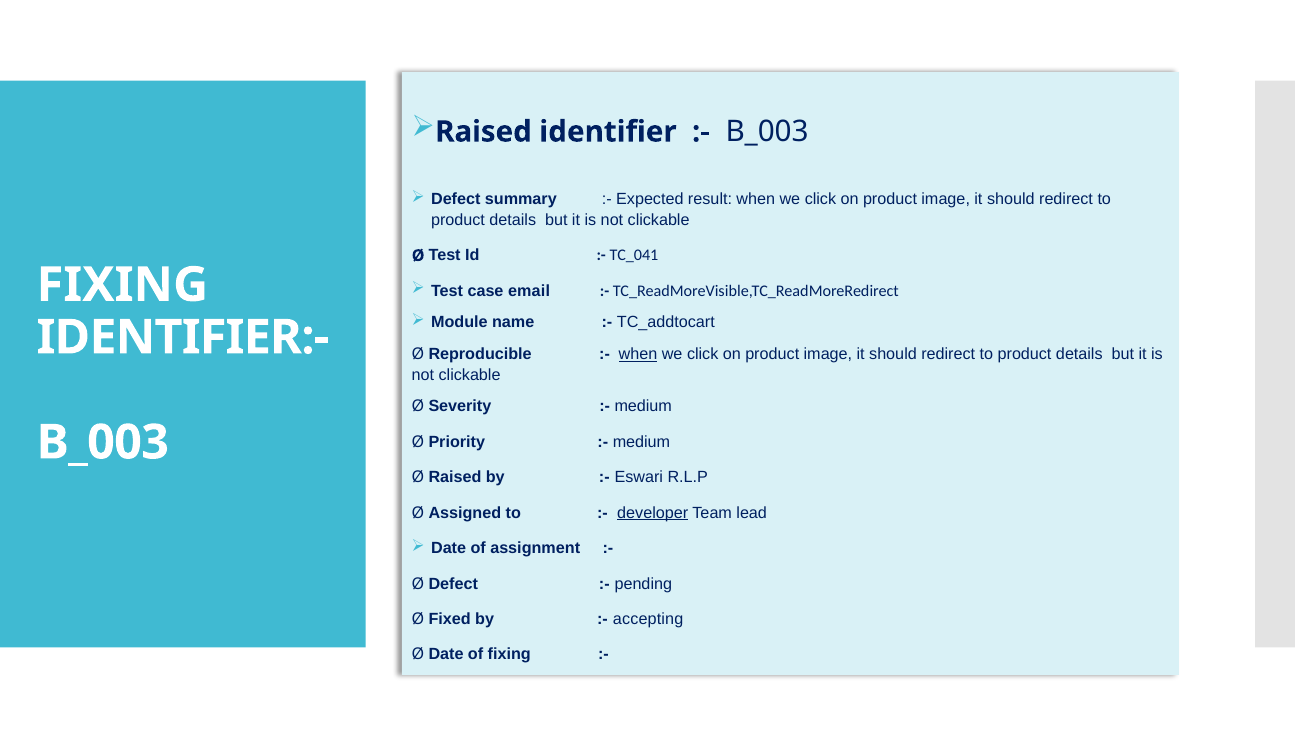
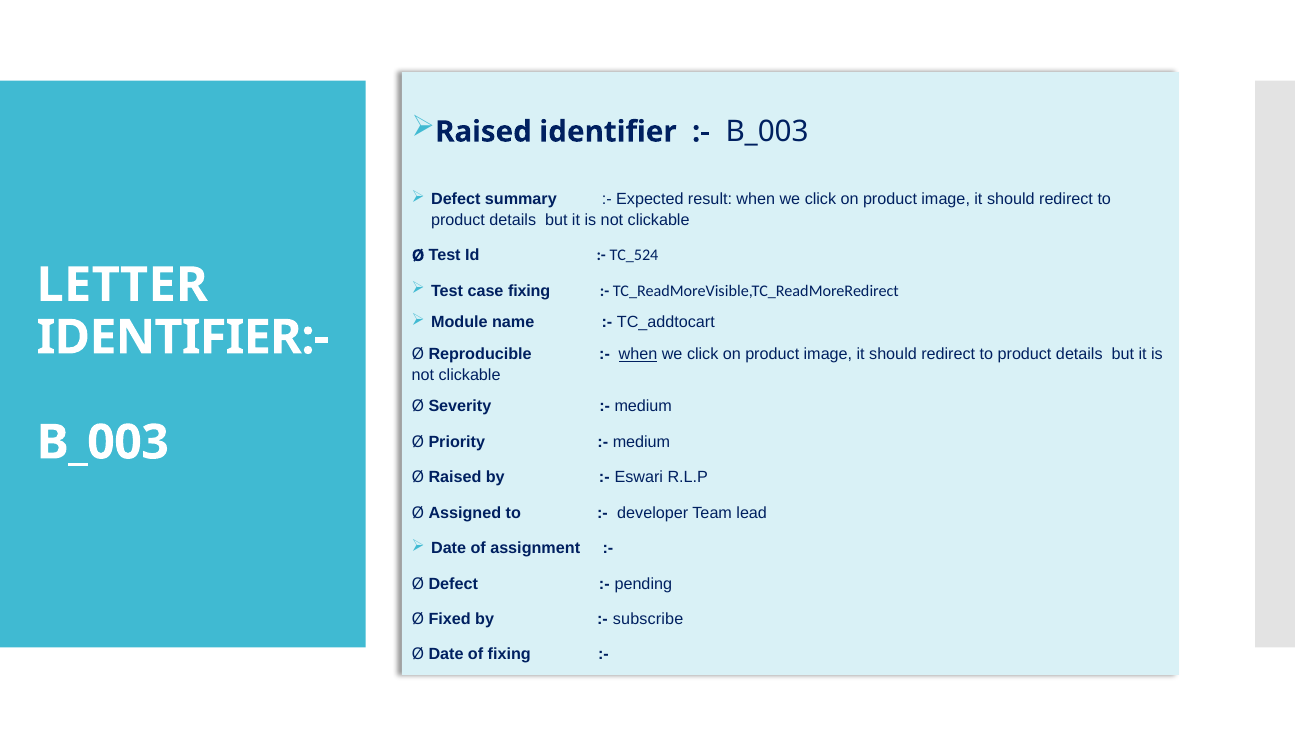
TC_041: TC_041 -> TC_524
FIXING at (122, 285): FIXING -> LETTER
case email: email -> fixing
developer underline: present -> none
accepting: accepting -> subscribe
